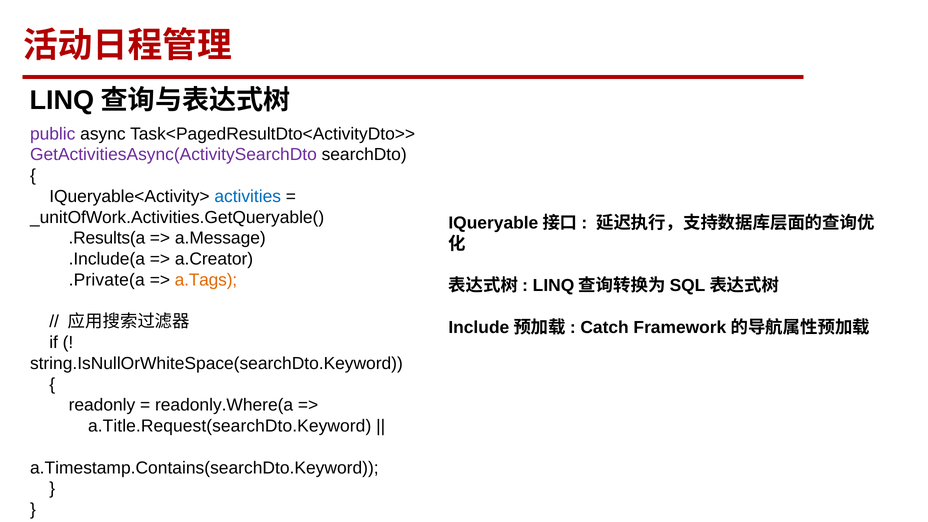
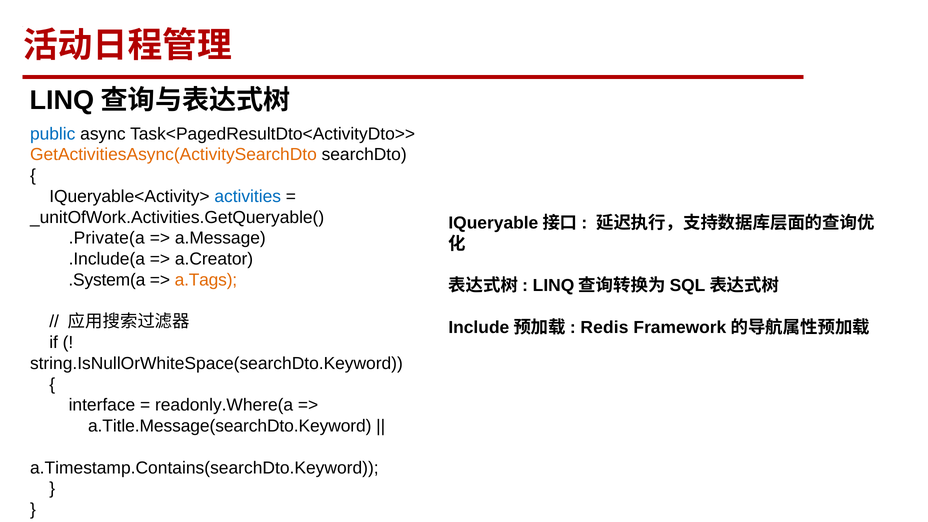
public colour: purple -> blue
GetActivitiesAsync(ActivitySearchDto colour: purple -> orange
.Results(a: .Results(a -> .Private(a
.Private(a: .Private(a -> .System(a
Catch: Catch -> Redis
readonly: readonly -> interface
a.Title.Request(searchDto.Keyword: a.Title.Request(searchDto.Keyword -> a.Title.Message(searchDto.Keyword
